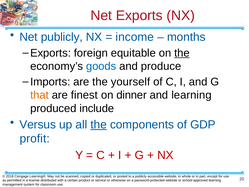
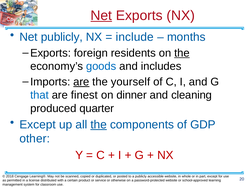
Net at (101, 15) underline: none -> present
income: income -> include
equitable: equitable -> residents
produce: produce -> includes
are at (81, 82) underline: none -> present
that colour: orange -> blue
and learning: learning -> cleaning
include: include -> quarter
Versus at (38, 124): Versus -> Except
profit: profit -> other
